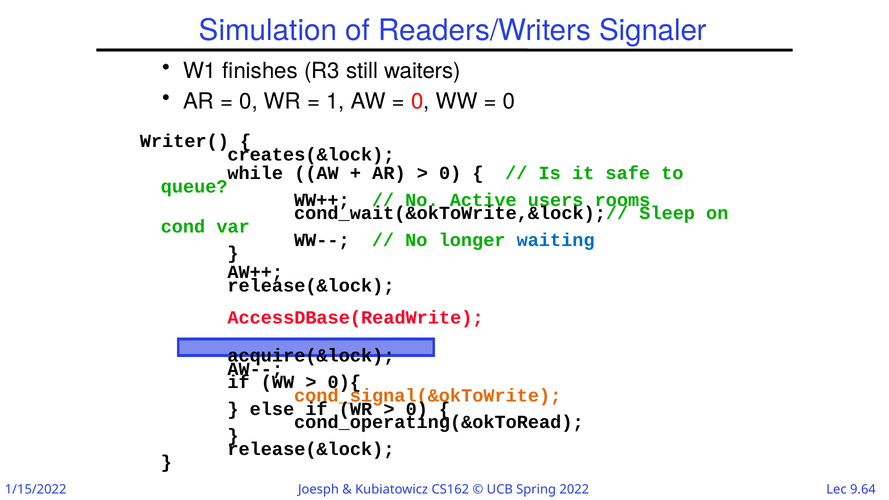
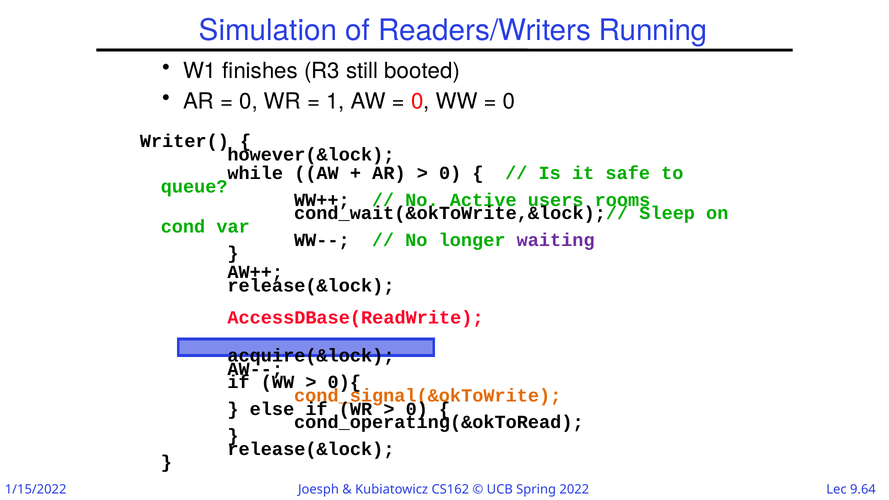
Signaler: Signaler -> Running
waiters: waiters -> booted
creates(&lock: creates(&lock -> however(&lock
waiting colour: blue -> purple
